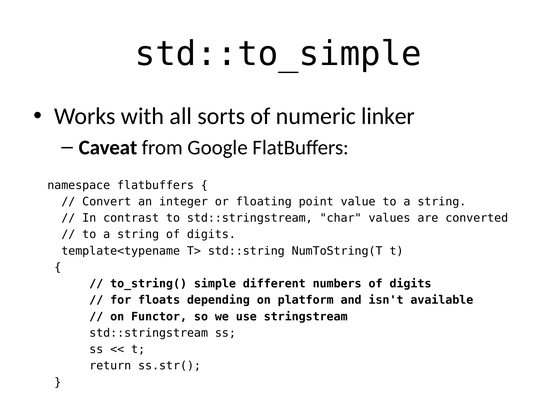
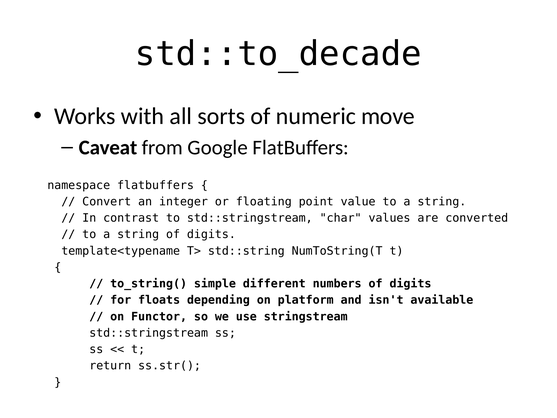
std::to_simple: std::to_simple -> std::to_decade
linker: linker -> move
